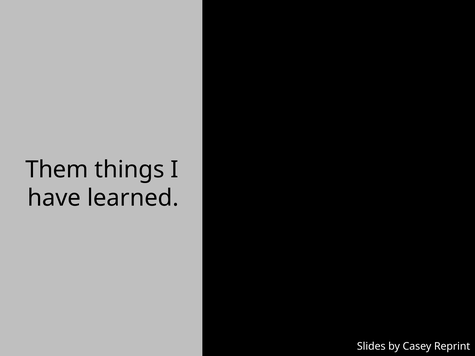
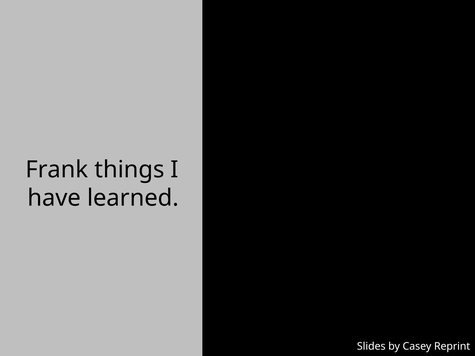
Them: Them -> Frank
